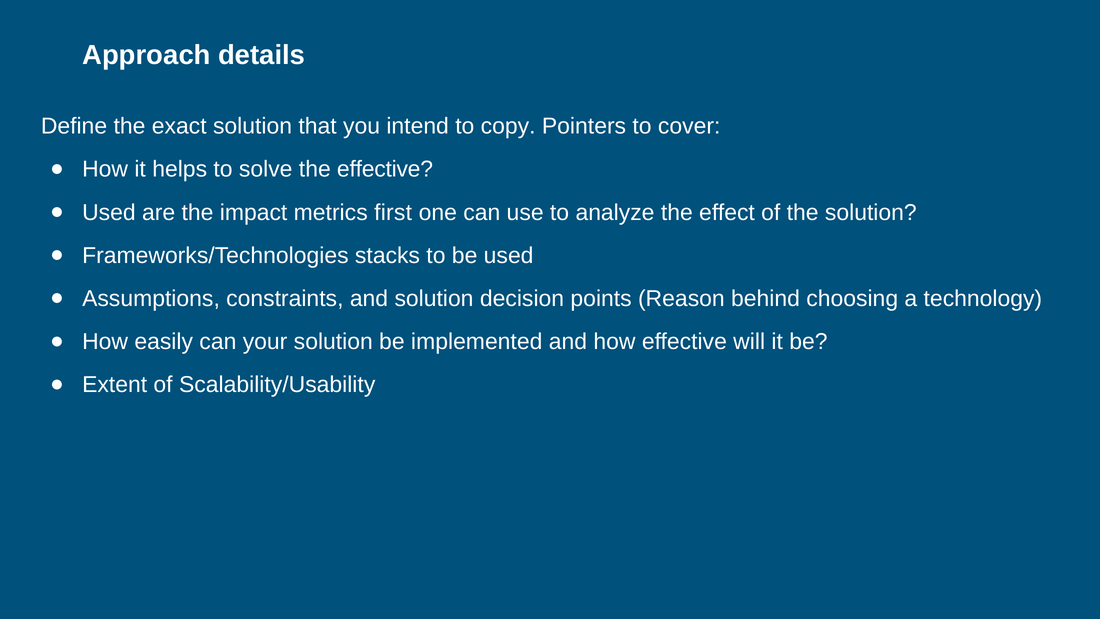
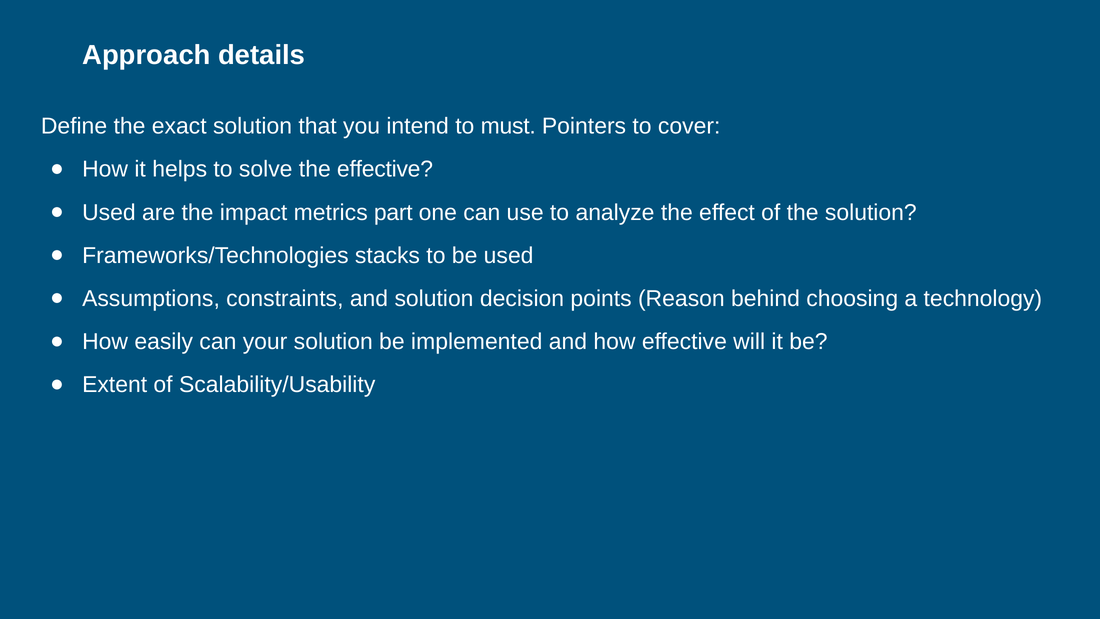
copy: copy -> must
first: first -> part
